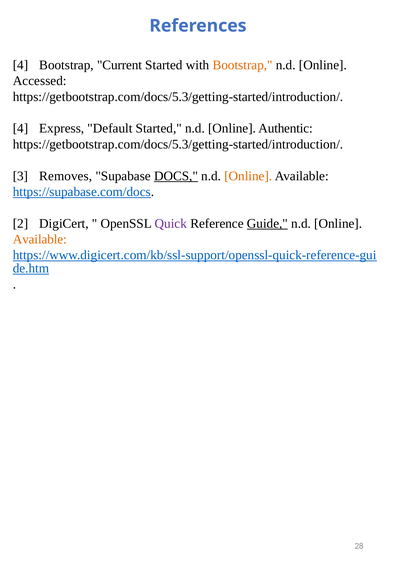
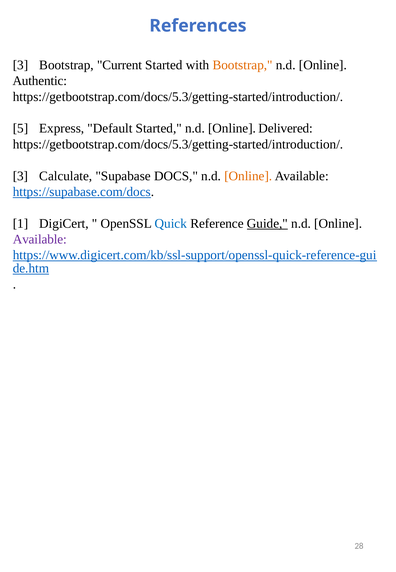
4 at (20, 65): 4 -> 3
Accessed: Accessed -> Authentic
4 at (20, 128): 4 -> 5
Authentic: Authentic -> Delivered
Removes: Removes -> Calculate
DOCS underline: present -> none
2: 2 -> 1
Quick colour: purple -> blue
Available at (40, 239) colour: orange -> purple
